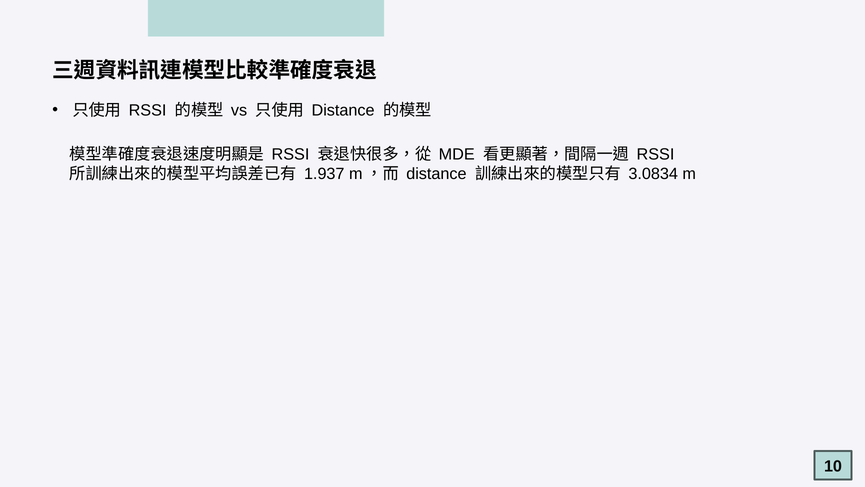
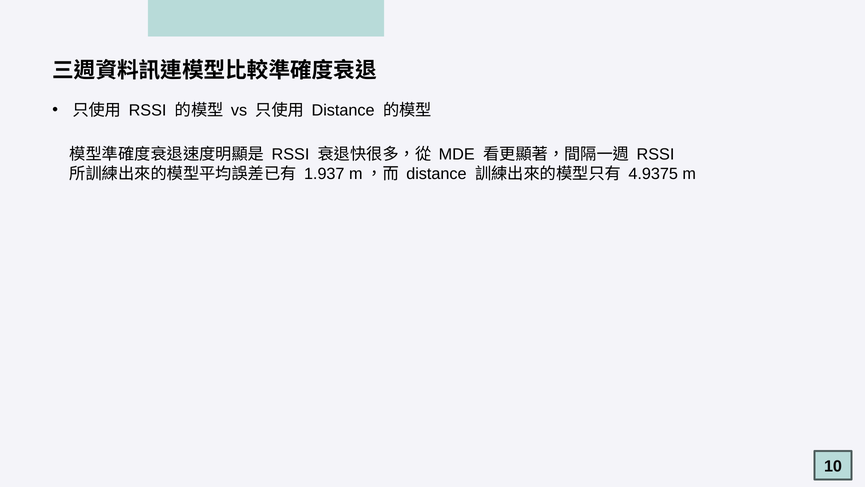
3.0834: 3.0834 -> 4.9375
